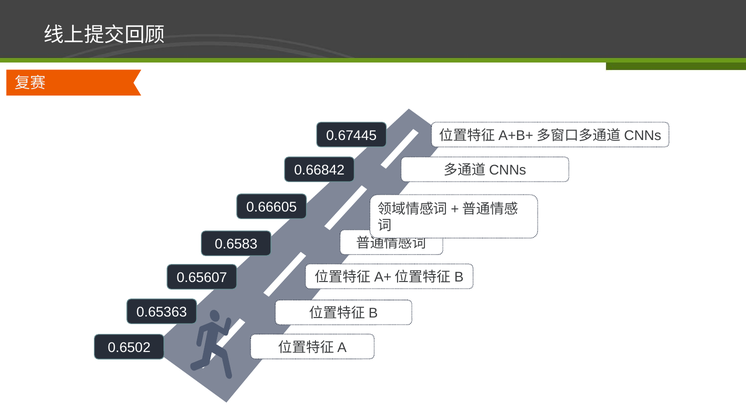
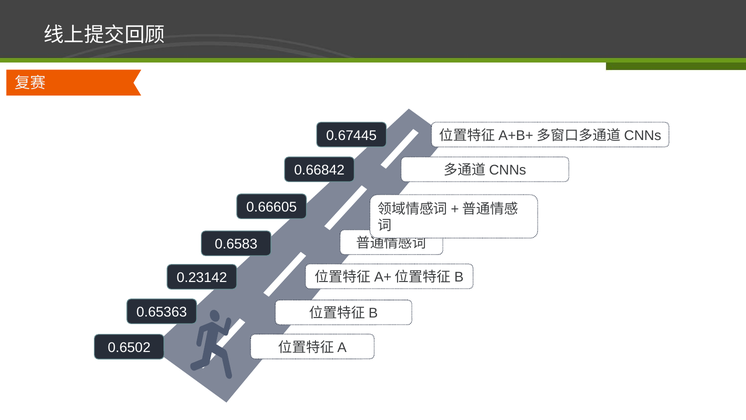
0.65607: 0.65607 -> 0.23142
